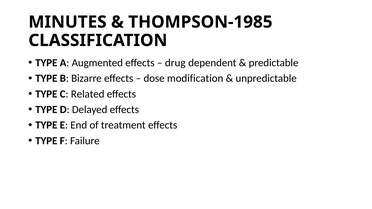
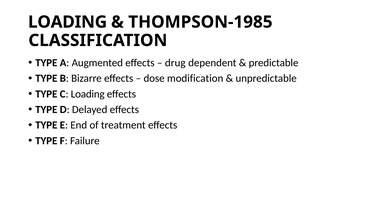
MINUTES at (67, 22): MINUTES -> LOADING
C Related: Related -> Loading
